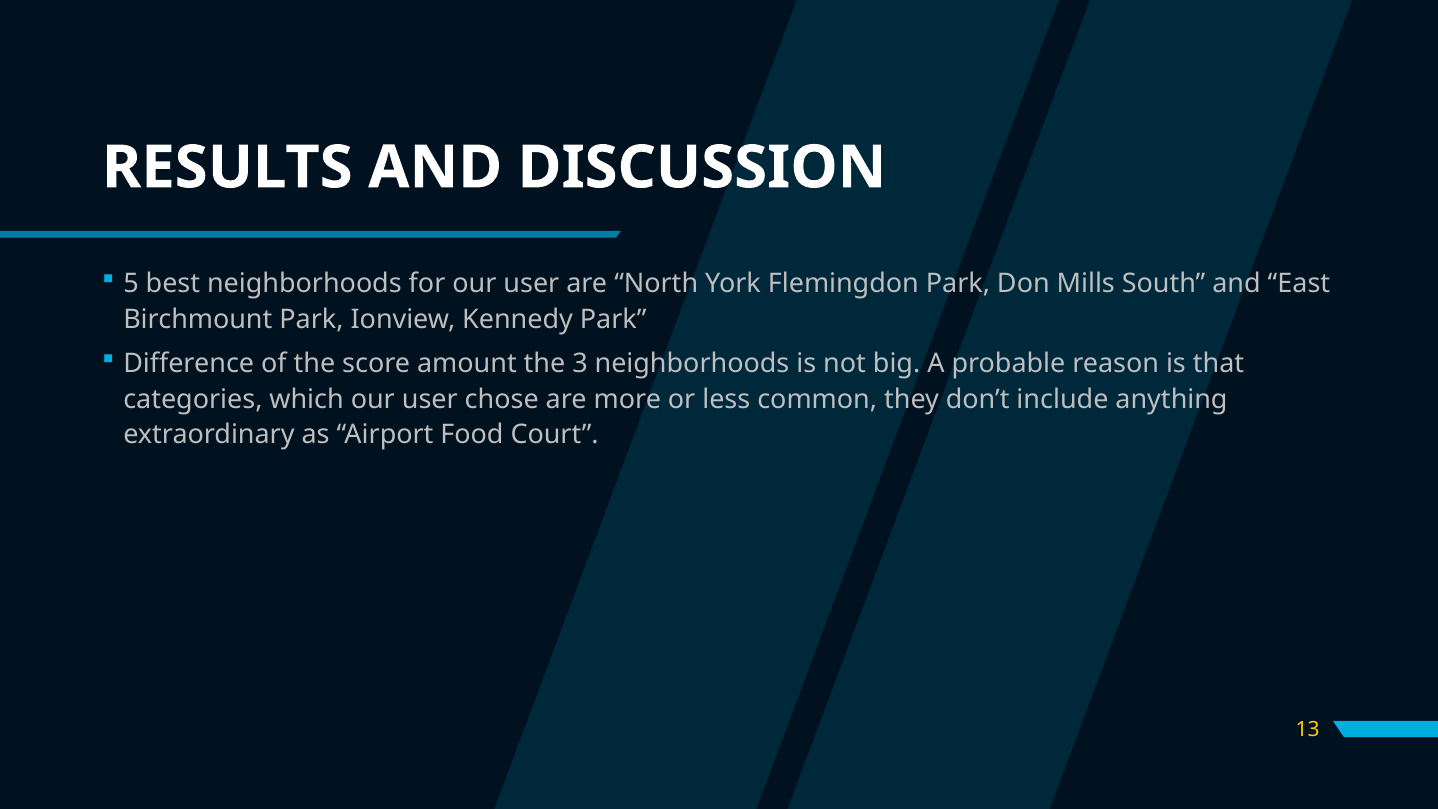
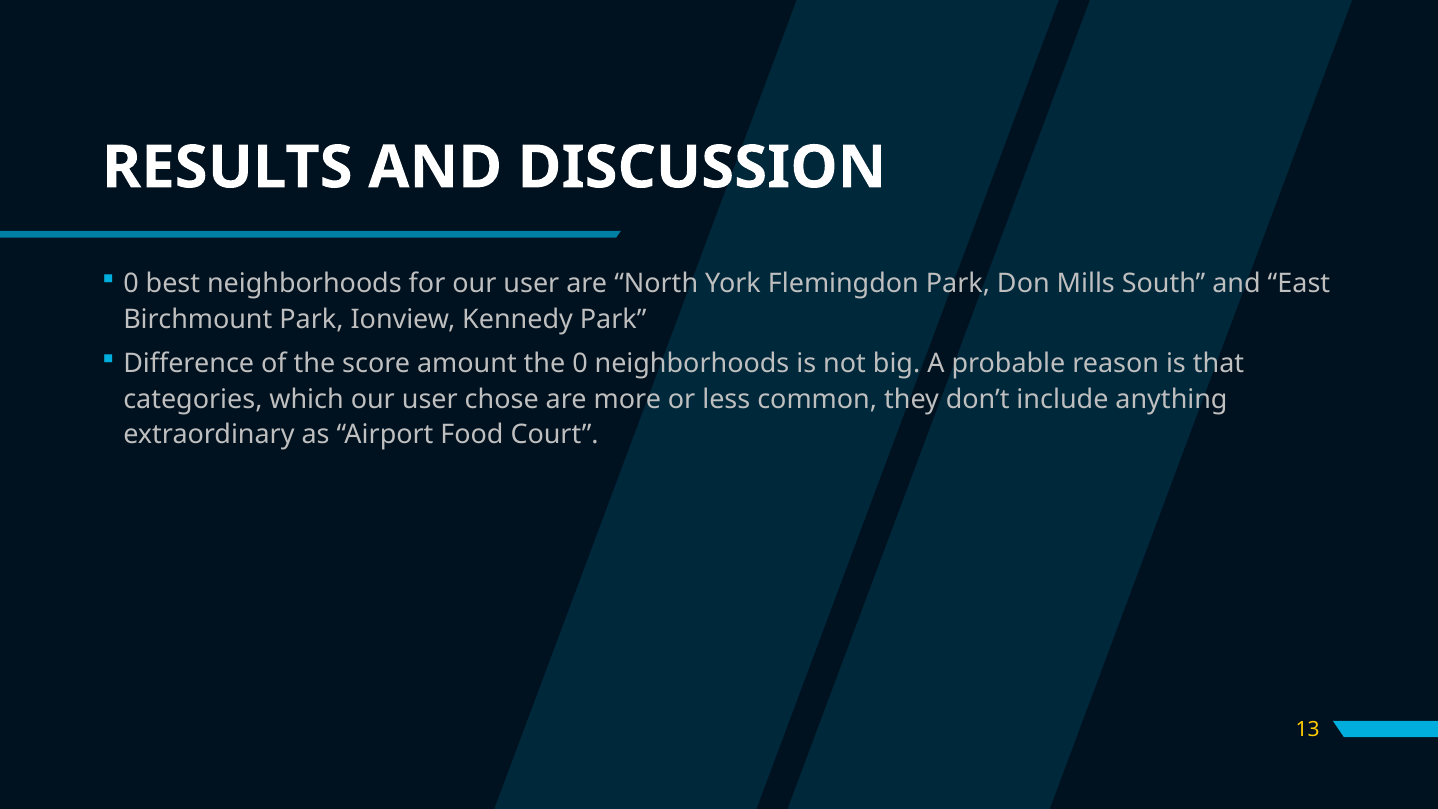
5 at (131, 284): 5 -> 0
the 3: 3 -> 0
